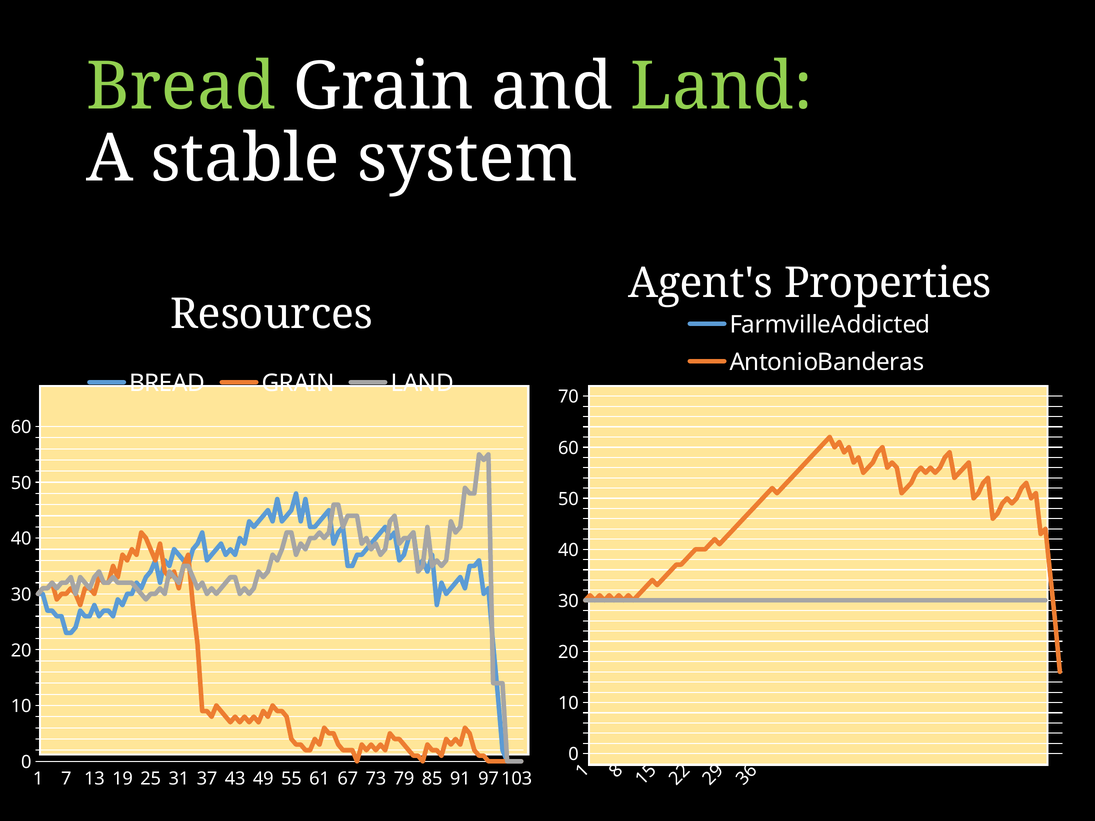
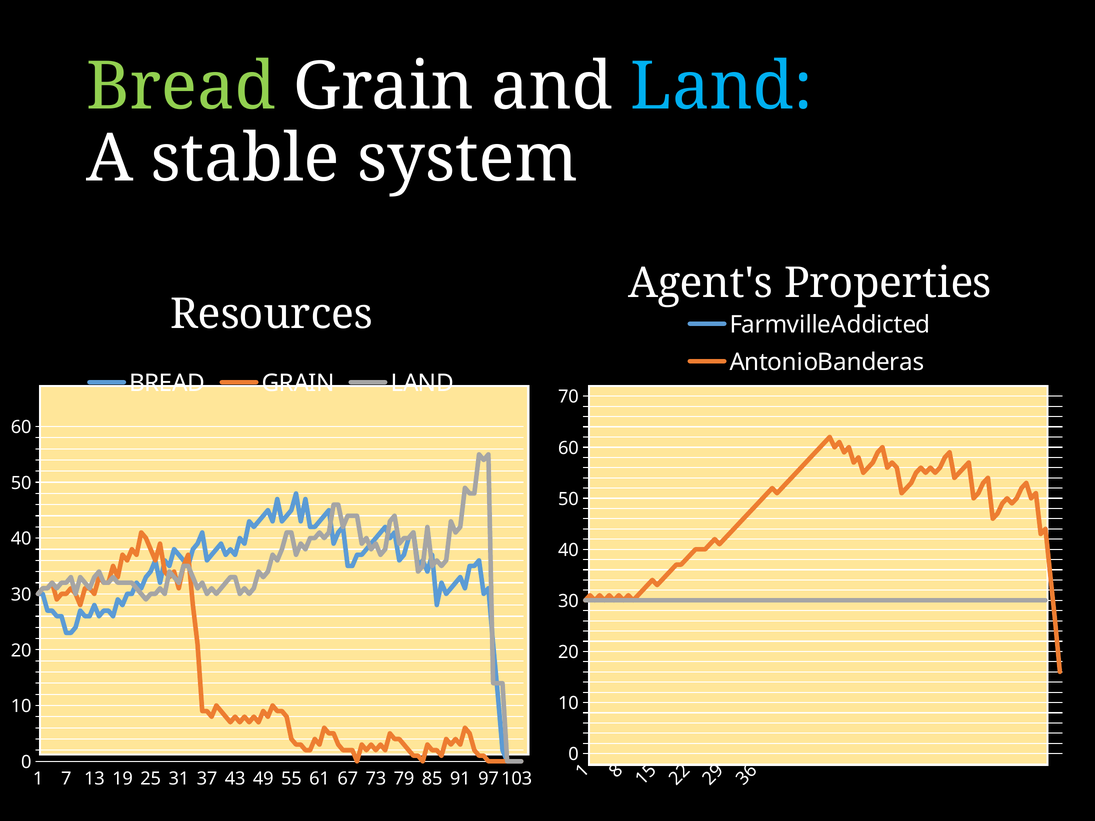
Land at (722, 87) colour: light green -> light blue
